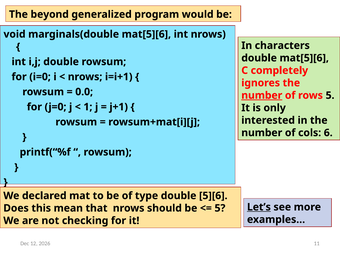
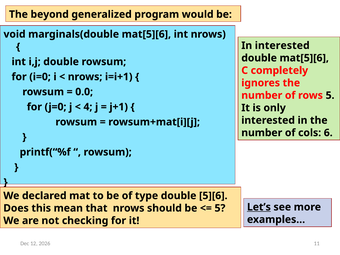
In characters: characters -> interested
number at (262, 95) underline: present -> none
1: 1 -> 4
